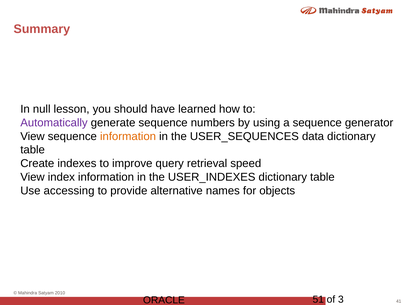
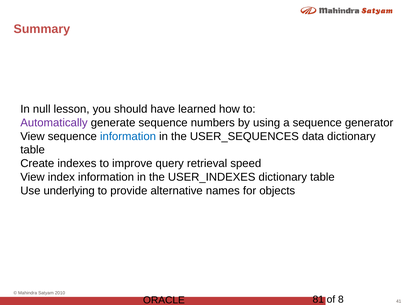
information at (128, 136) colour: orange -> blue
accessing: accessing -> underlying
51: 51 -> 81
3: 3 -> 8
